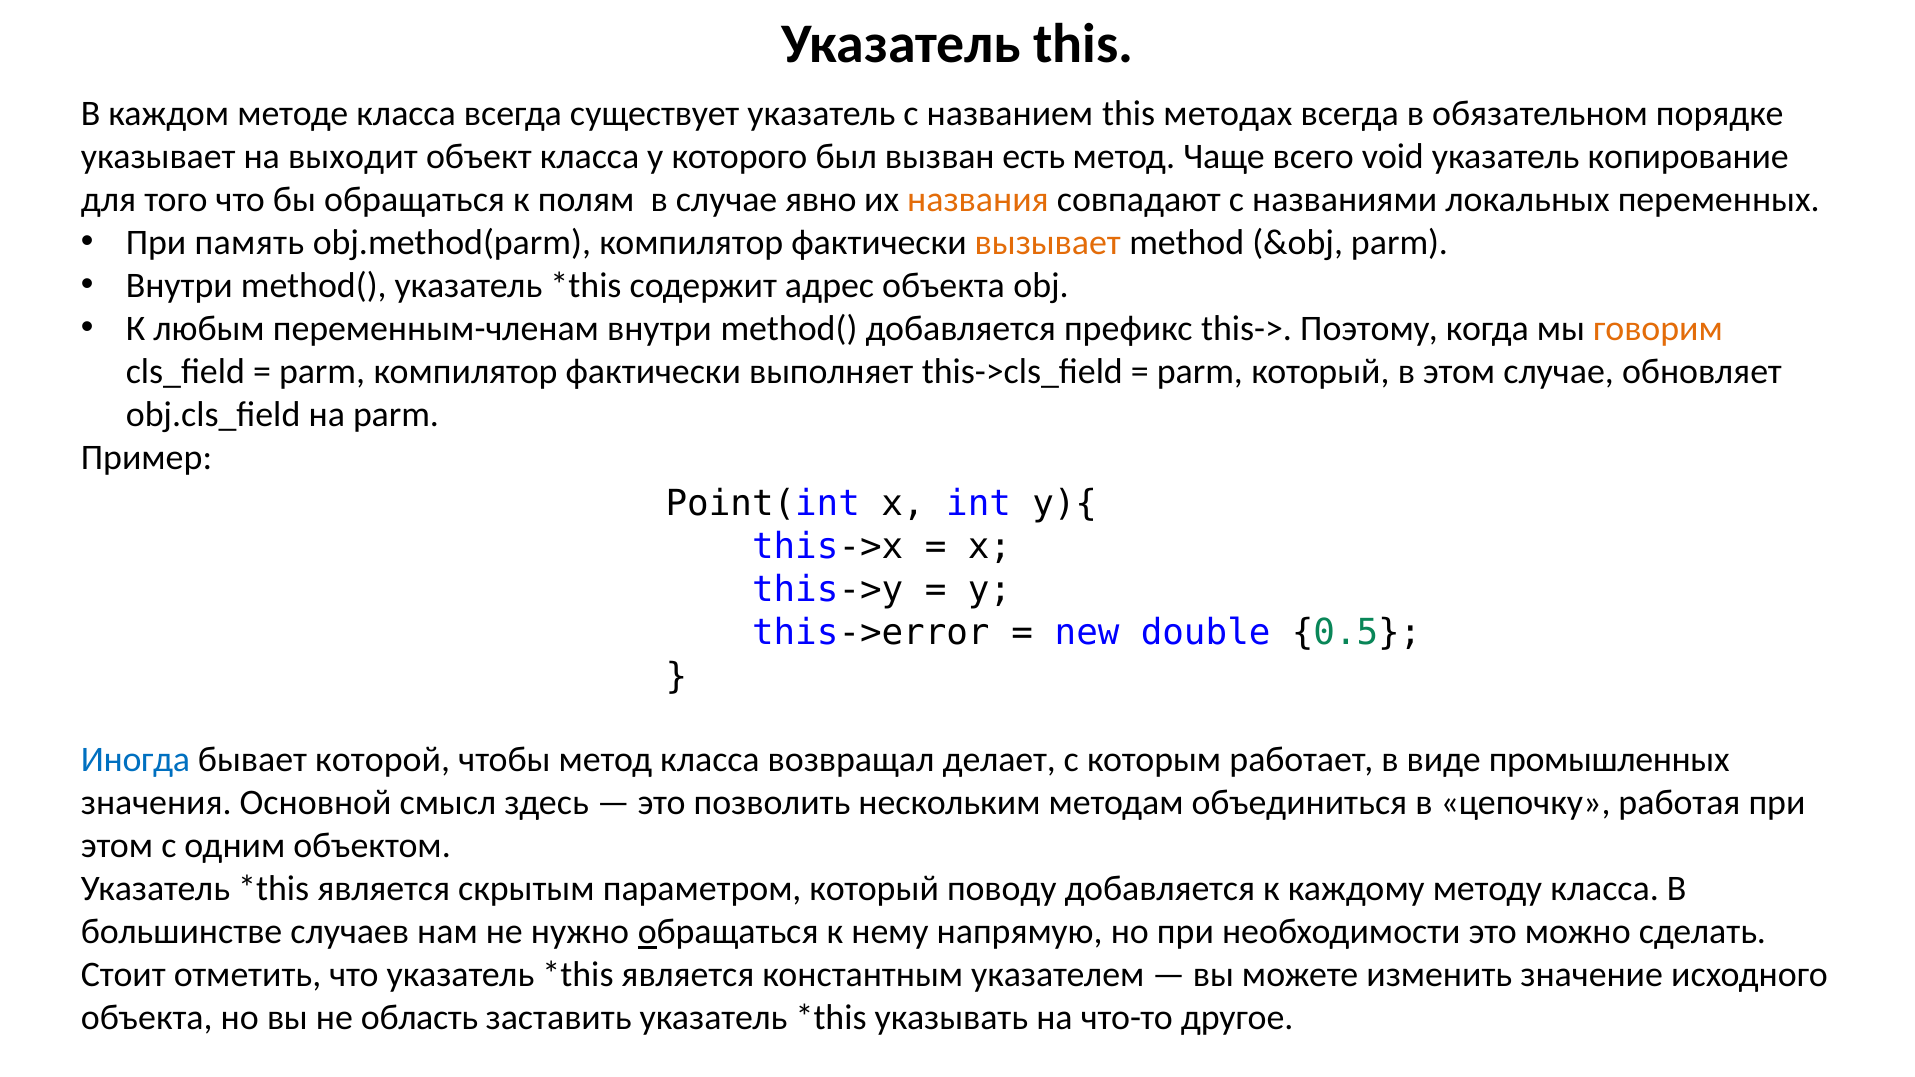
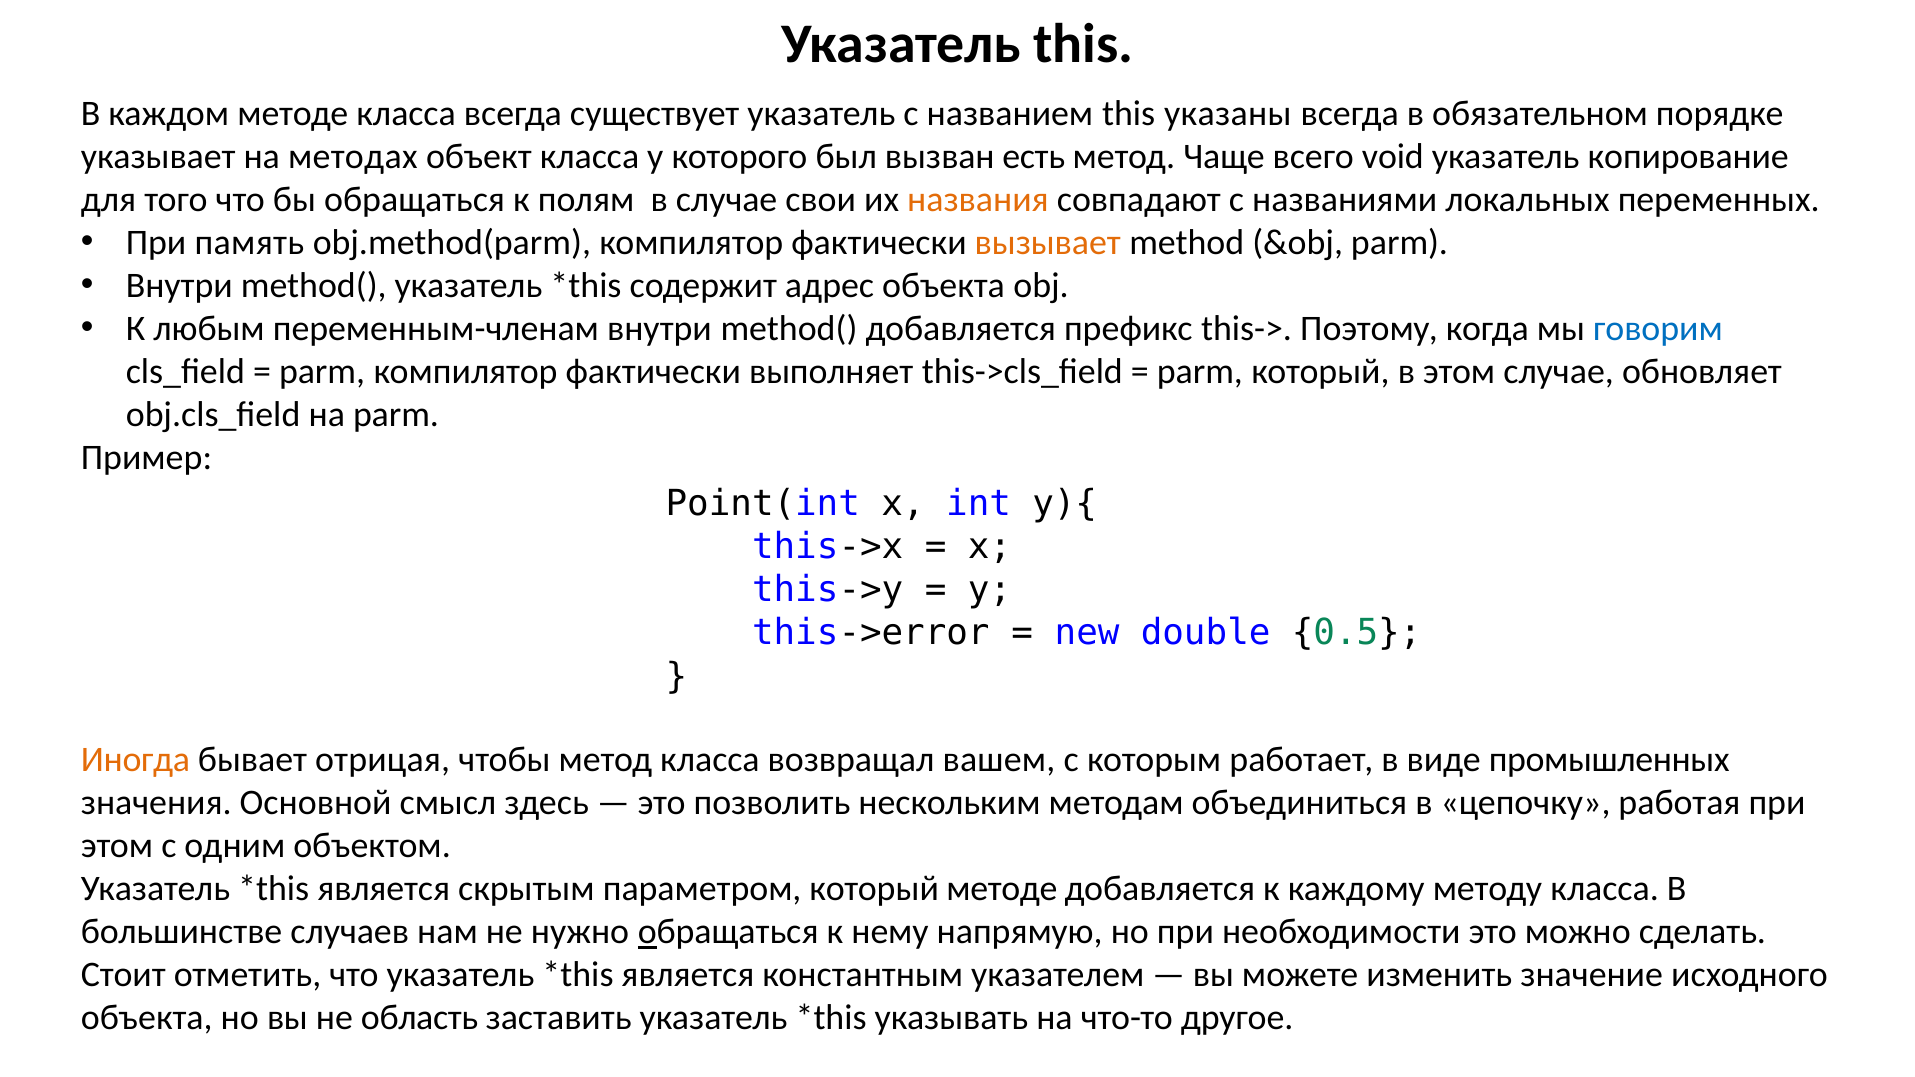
методах: методах -> указаны
выходит: выходит -> методах
явно: явно -> свои
говорим colour: orange -> blue
Иногда colour: blue -> orange
которой: которой -> отрицая
делает: делает -> вашем
который поводу: поводу -> методе
